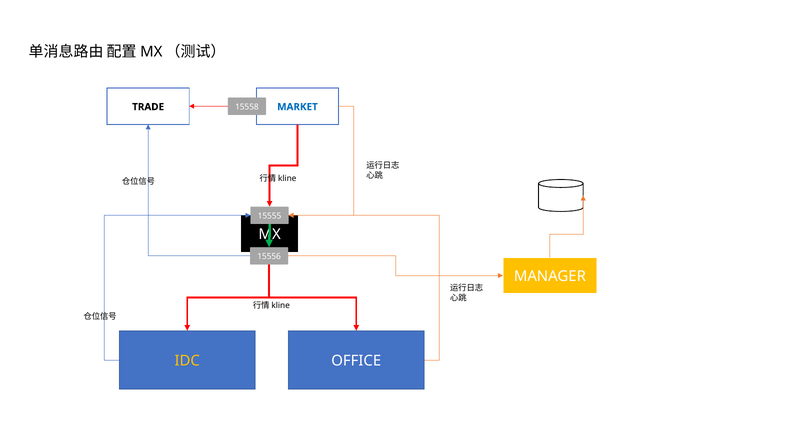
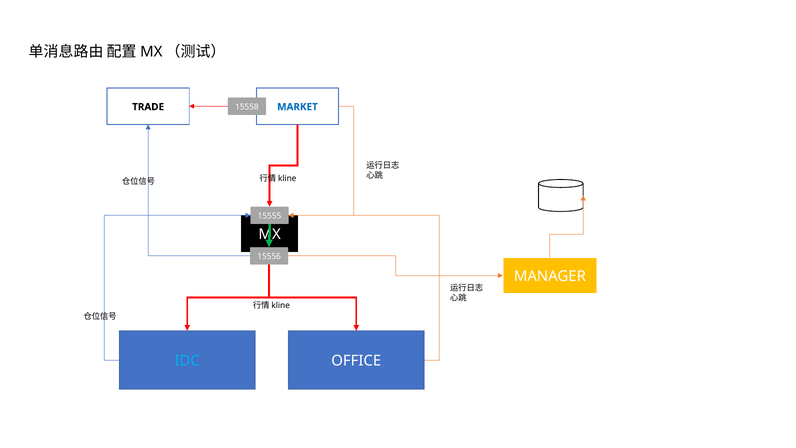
IDC colour: yellow -> light blue
